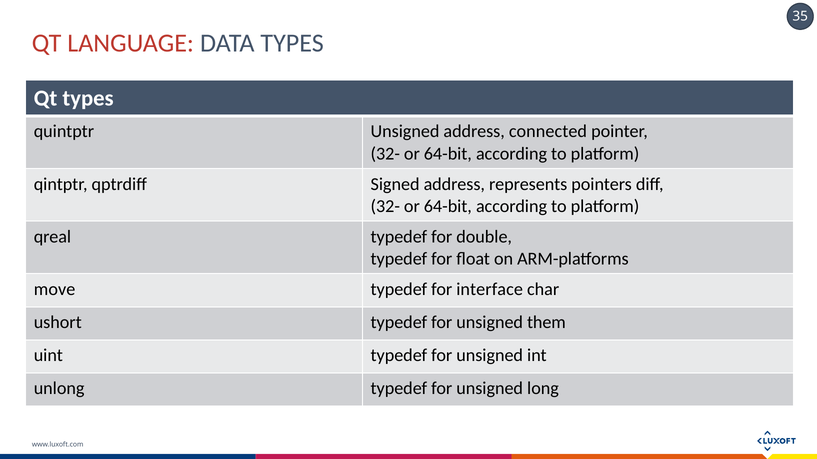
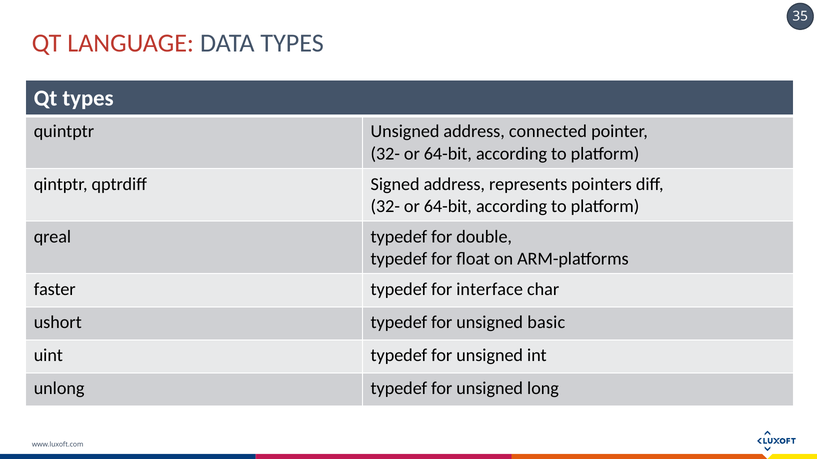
move: move -> faster
them: them -> basic
